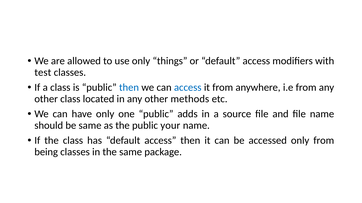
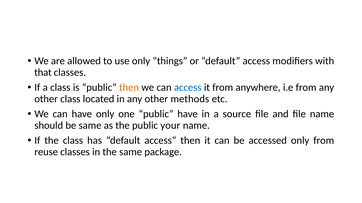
test: test -> that
then at (129, 88) colour: blue -> orange
public adds: adds -> have
being: being -> reuse
